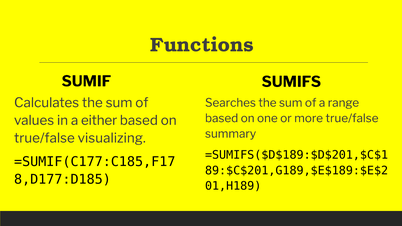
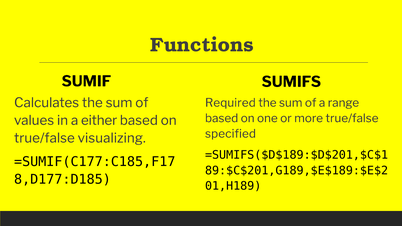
Searches: Searches -> Required
summary: summary -> specified
